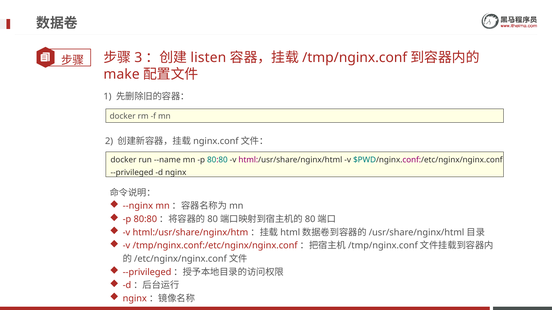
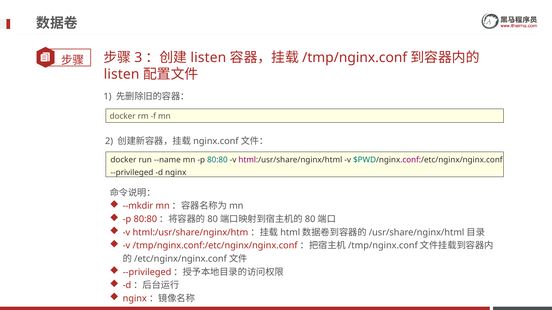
make at (122, 74): make -> listen
--nginx: --nginx -> --mkdir
